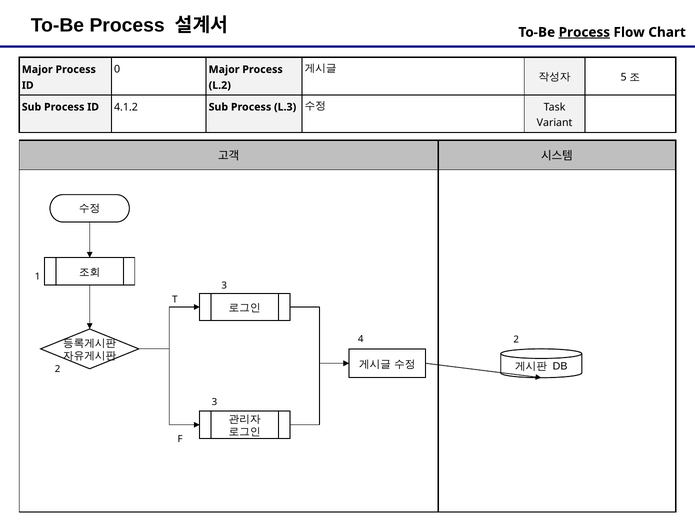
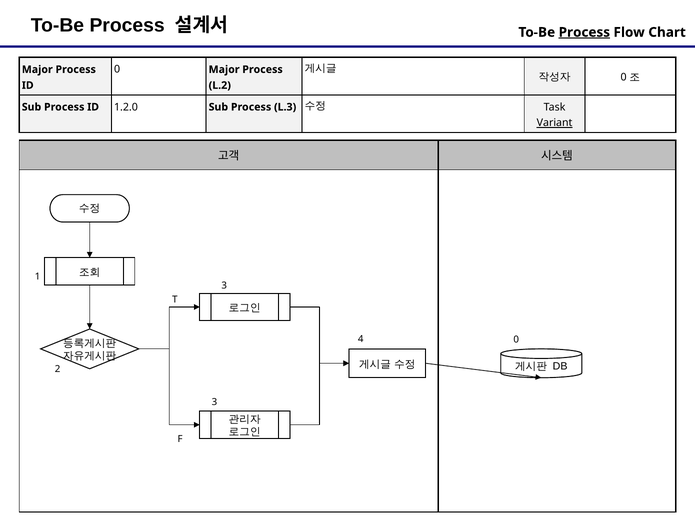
5 at (624, 77): 5 -> 0
4.1.2: 4.1.2 -> 1.2.0
Variant underline: none -> present
4 2: 2 -> 0
